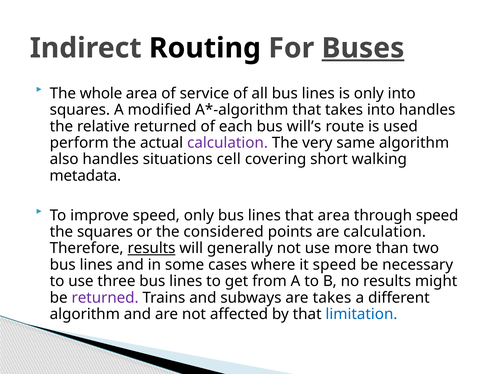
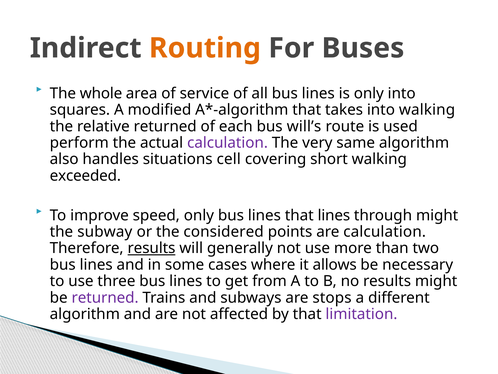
Routing colour: black -> orange
Buses underline: present -> none
into handles: handles -> walking
metadata: metadata -> exceeded
that area: area -> lines
through speed: speed -> might
the squares: squares -> subway
it speed: speed -> allows
are takes: takes -> stops
limitation colour: blue -> purple
